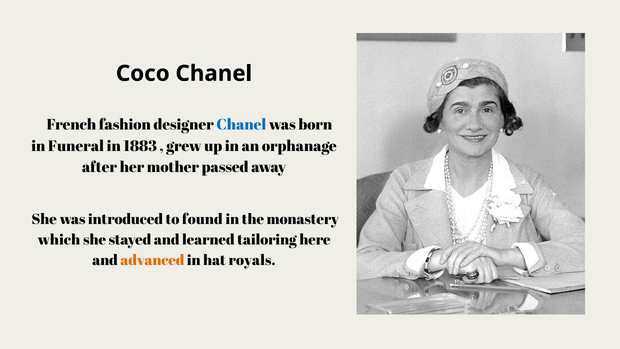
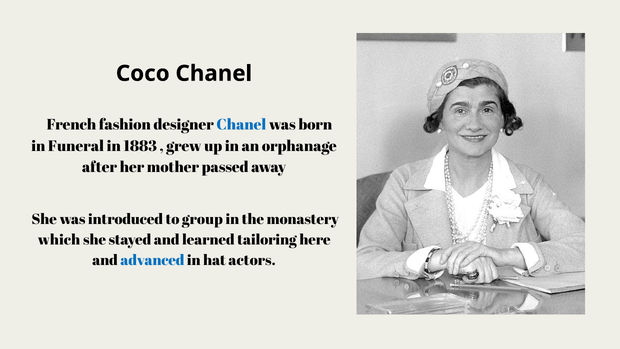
found: found -> group
advanced colour: orange -> blue
royals: royals -> actors
